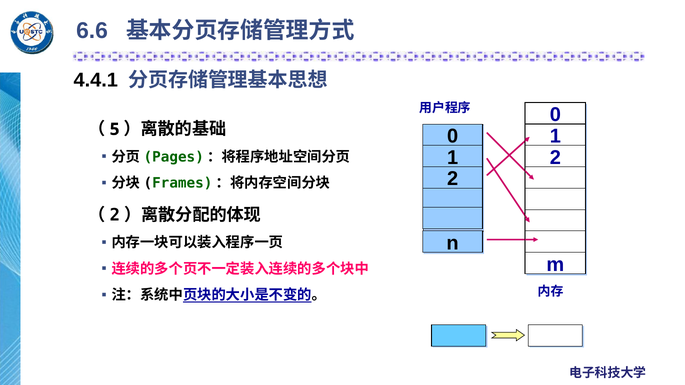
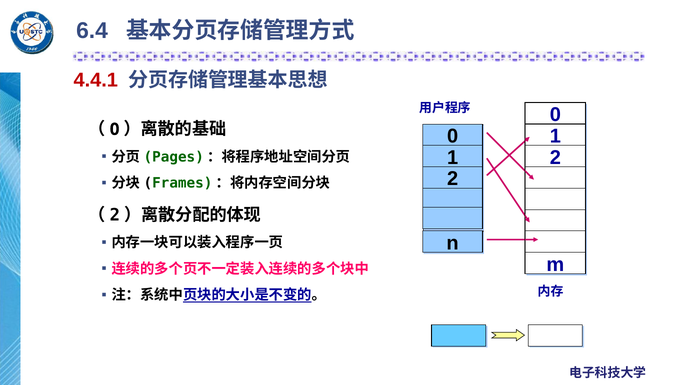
6.6: 6.6 -> 6.4
4.4.1 colour: black -> red
5 at (115, 129): 5 -> 0
